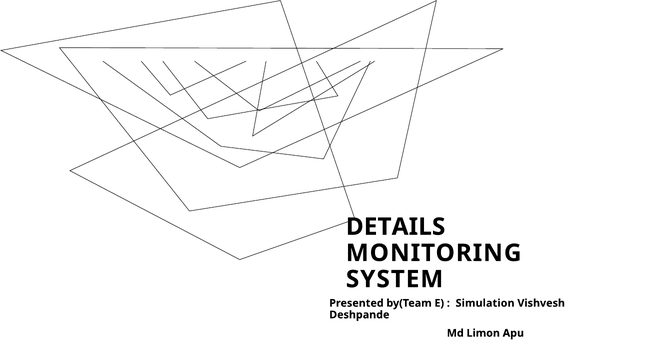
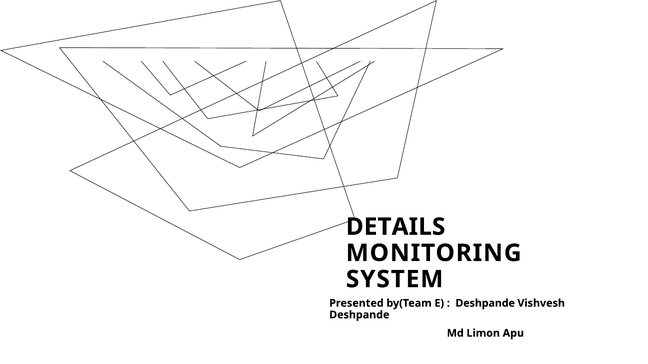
Simulation at (485, 304): Simulation -> Deshpande
